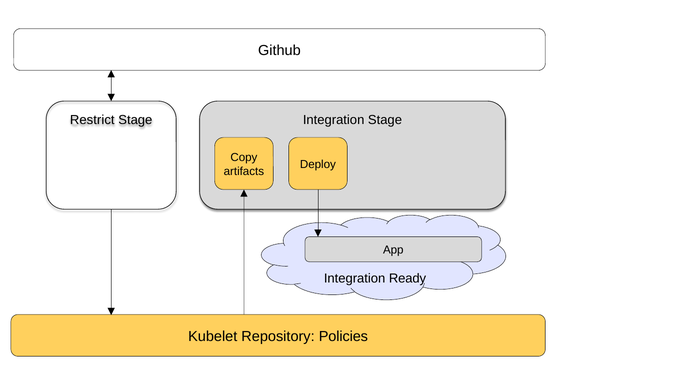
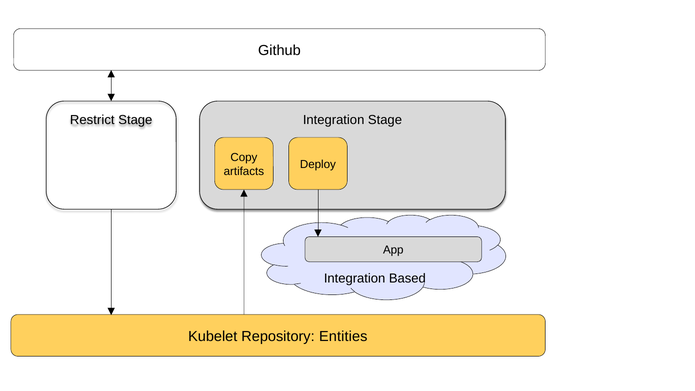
Ready: Ready -> Based
Policies: Policies -> Entities
